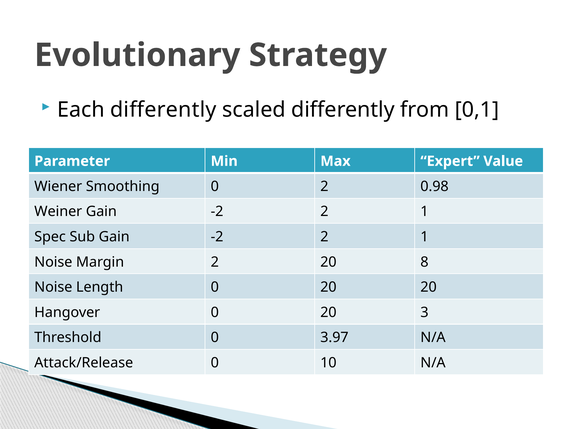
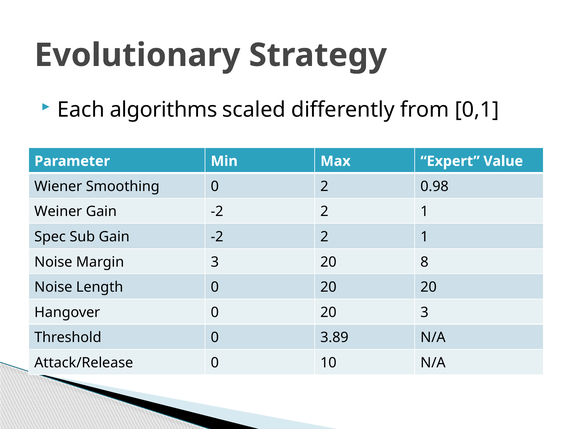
Each differently: differently -> algorithms
Margin 2: 2 -> 3
3.97: 3.97 -> 3.89
